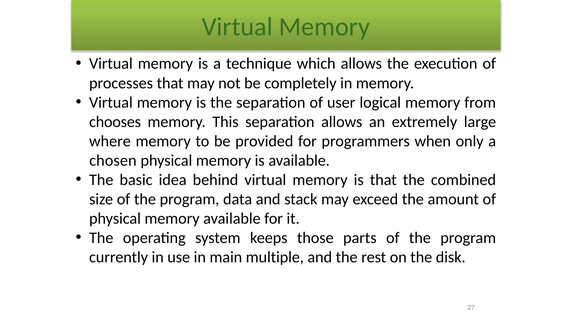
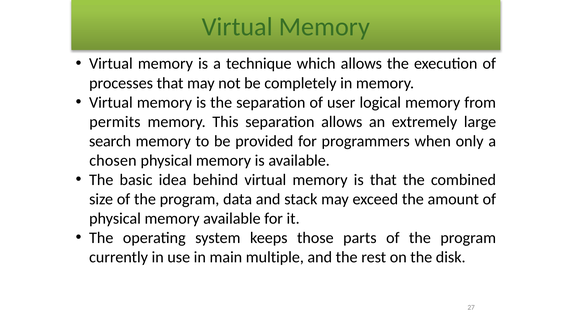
chooses: chooses -> permits
where: where -> search
